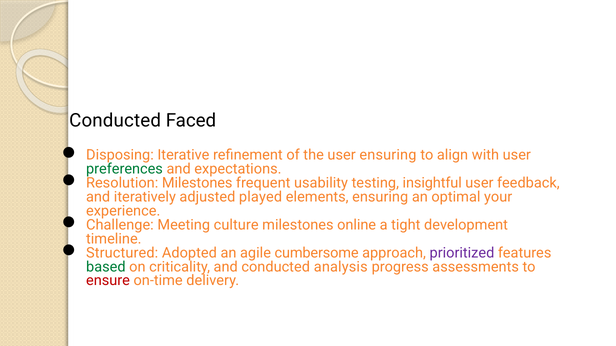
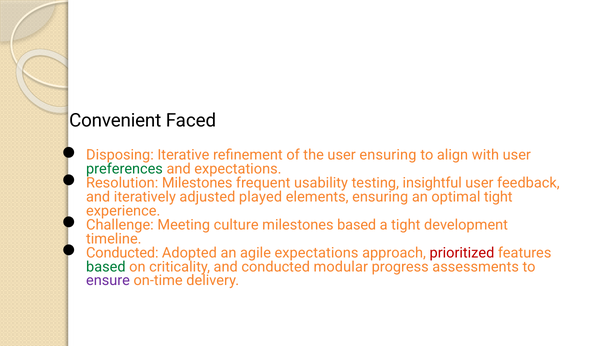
Conducted at (115, 121): Conducted -> Convenient
optimal your: your -> tight
milestones online: online -> based
Structured at (122, 253): Structured -> Conducted
agile cumbersome: cumbersome -> expectations
prioritized colour: purple -> red
analysis: analysis -> modular
ensure colour: red -> purple
